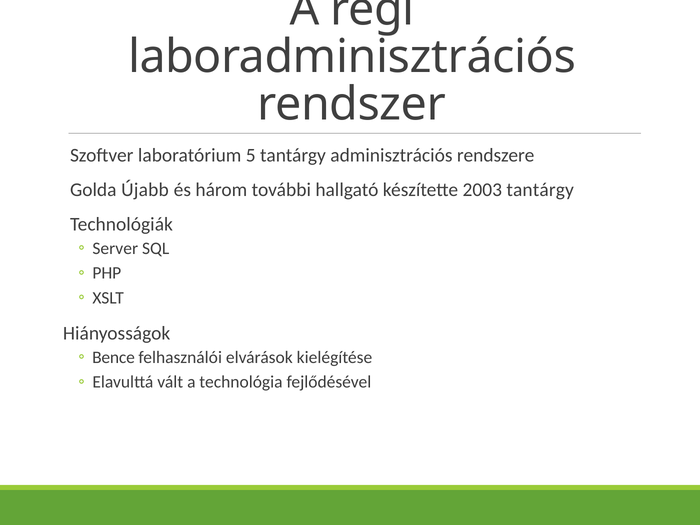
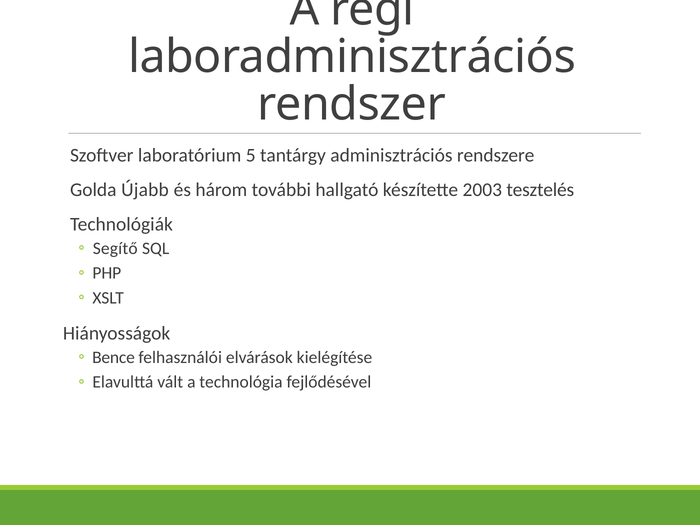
2003 tantárgy: tantárgy -> tesztelés
Server: Server -> Segítő
